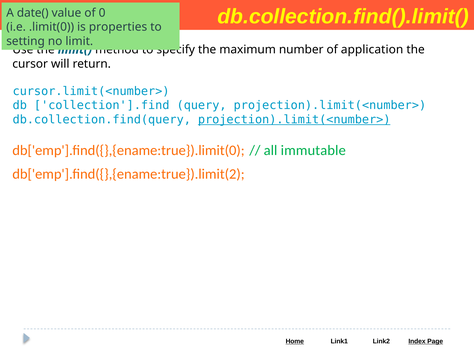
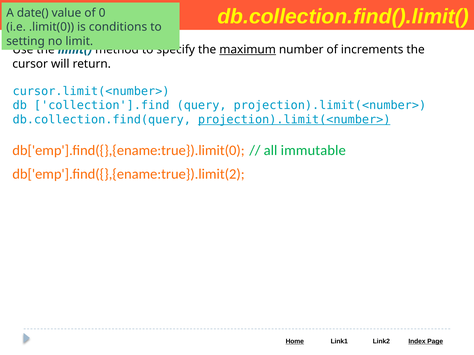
properties: properties -> conditions
maximum underline: none -> present
application: application -> increments
